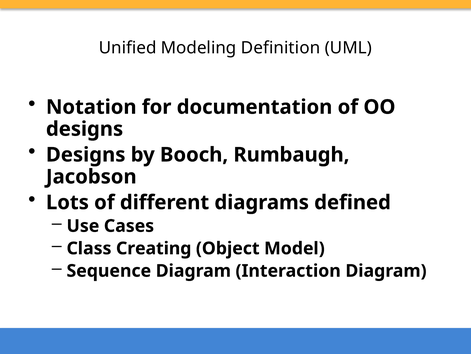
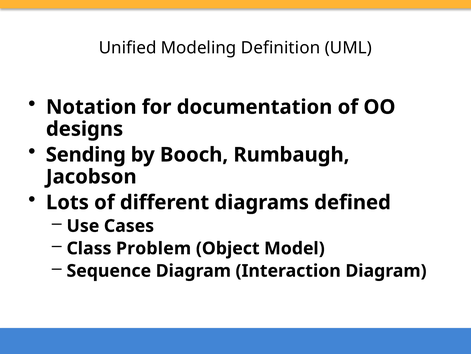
Designs at (86, 154): Designs -> Sending
Creating: Creating -> Problem
